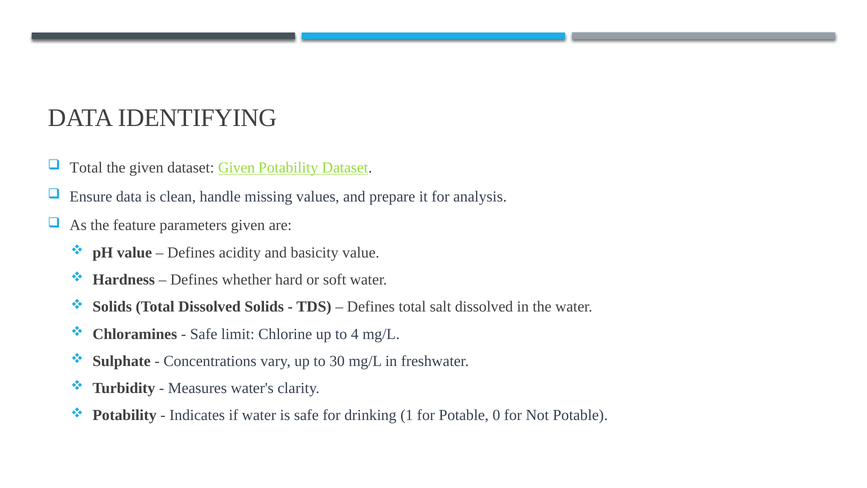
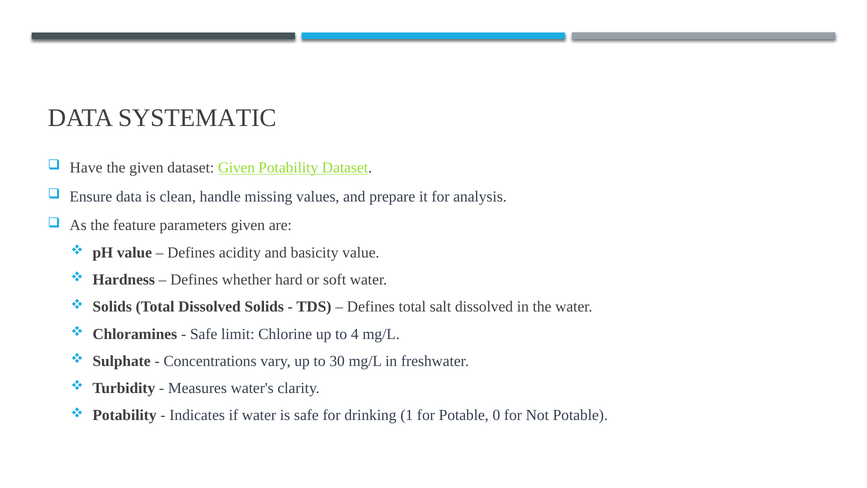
IDENTIFYING: IDENTIFYING -> SYSTEMATIC
Total at (86, 167): Total -> Have
